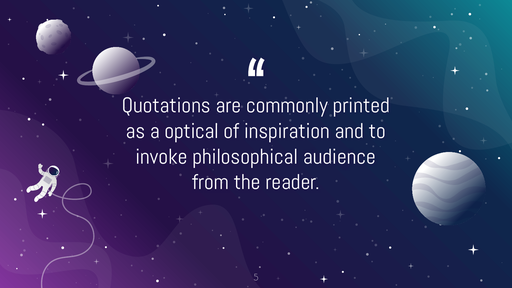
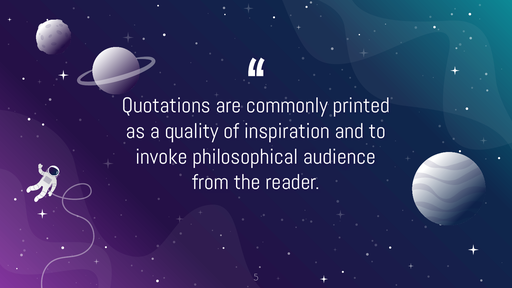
optical: optical -> quality
